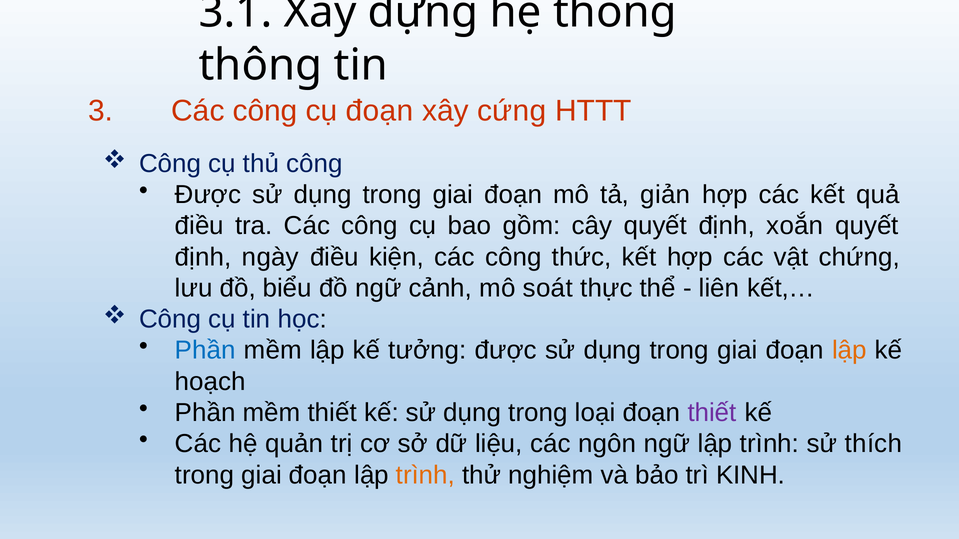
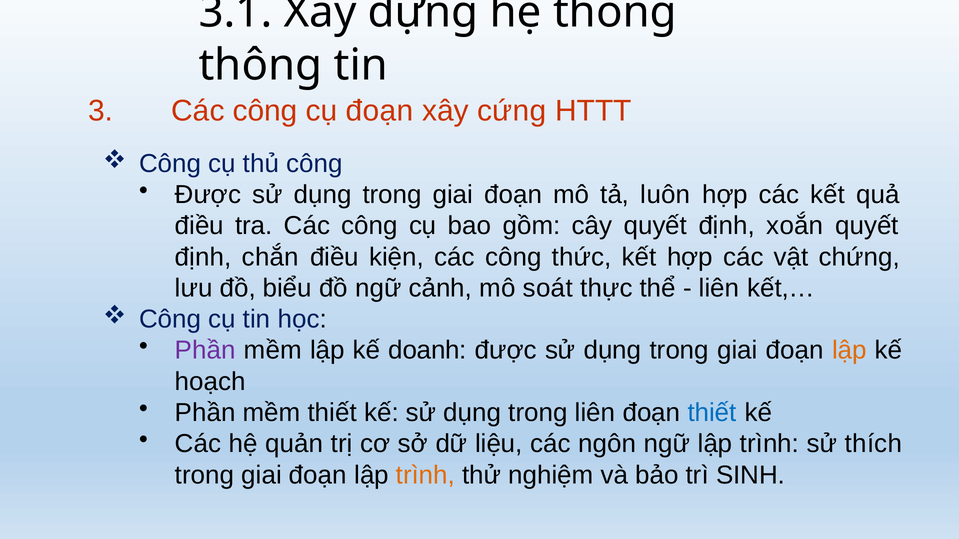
giản: giản -> luôn
ngày: ngày -> chắn
Phần at (205, 351) colour: blue -> purple
tưởng: tưởng -> doanh
trong loại: loại -> liên
thiết at (712, 413) colour: purple -> blue
KINH: KINH -> SINH
